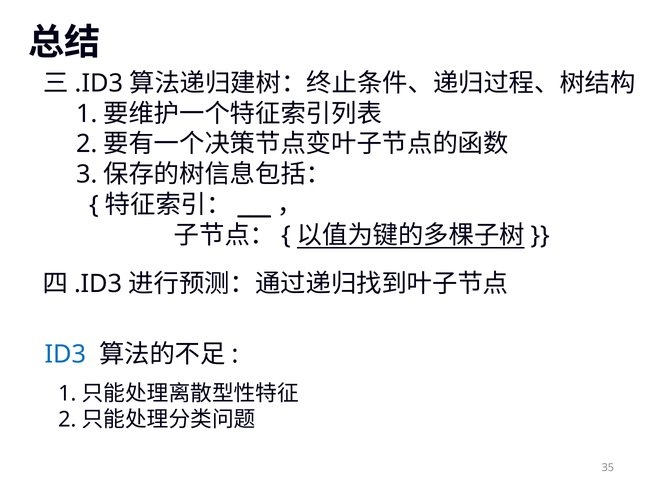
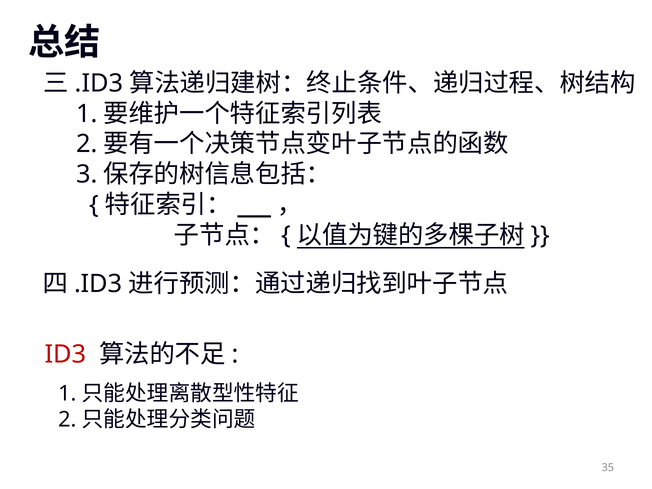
ID3 colour: blue -> red
